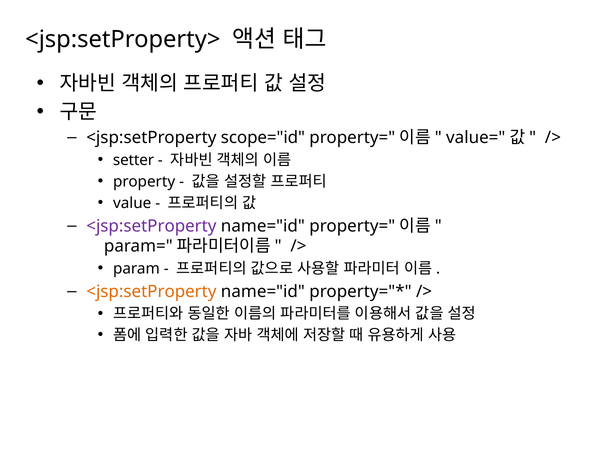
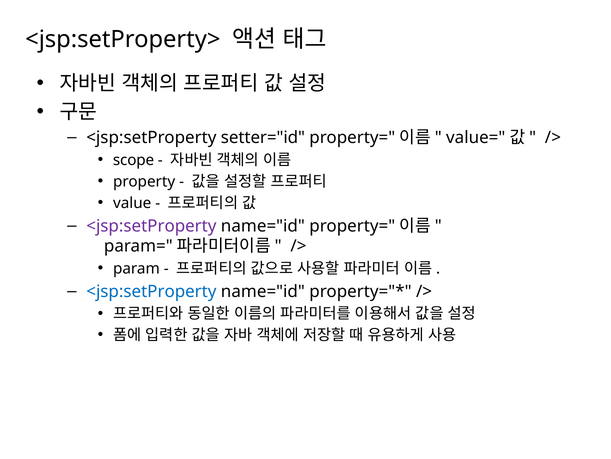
scope="id: scope="id -> setter="id
setter: setter -> scope
<jsp:setProperty at (151, 291) colour: orange -> blue
